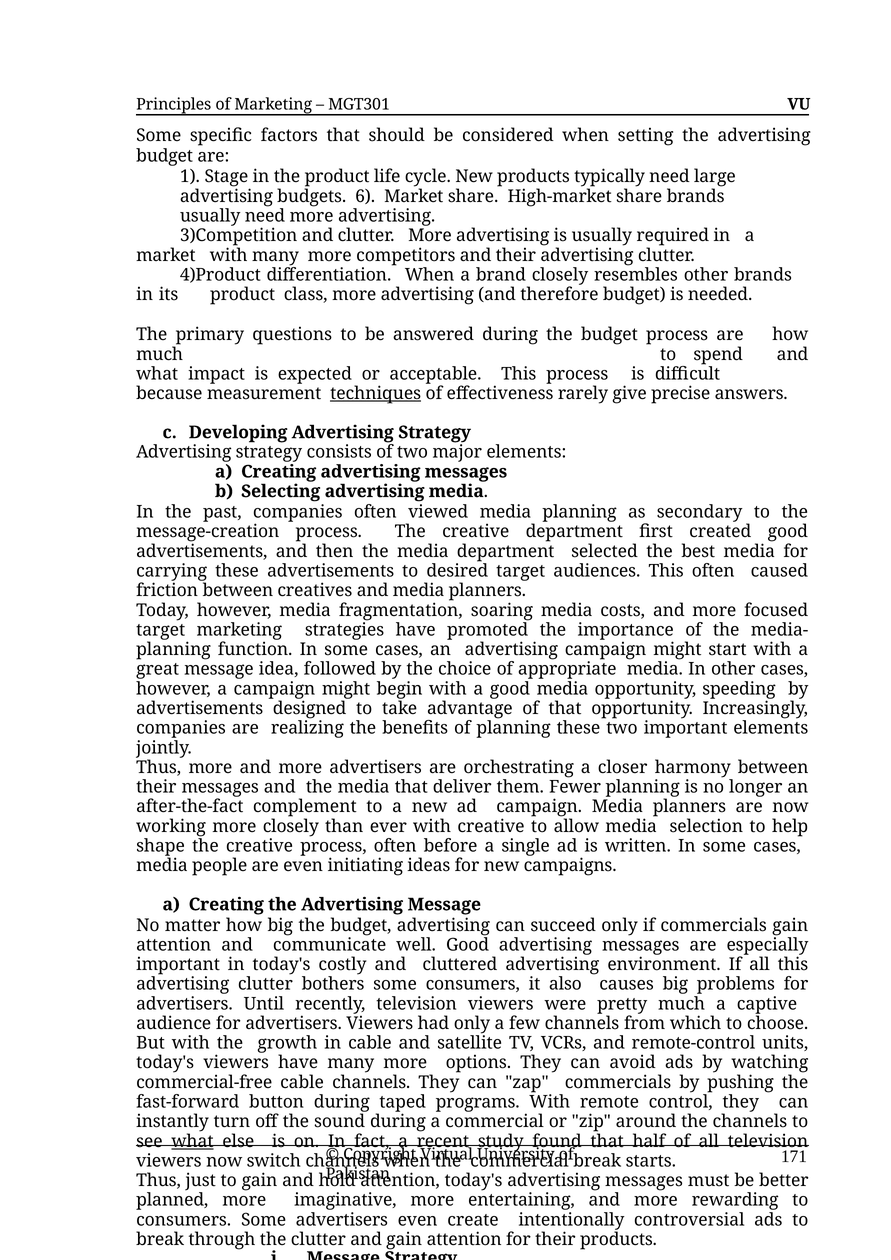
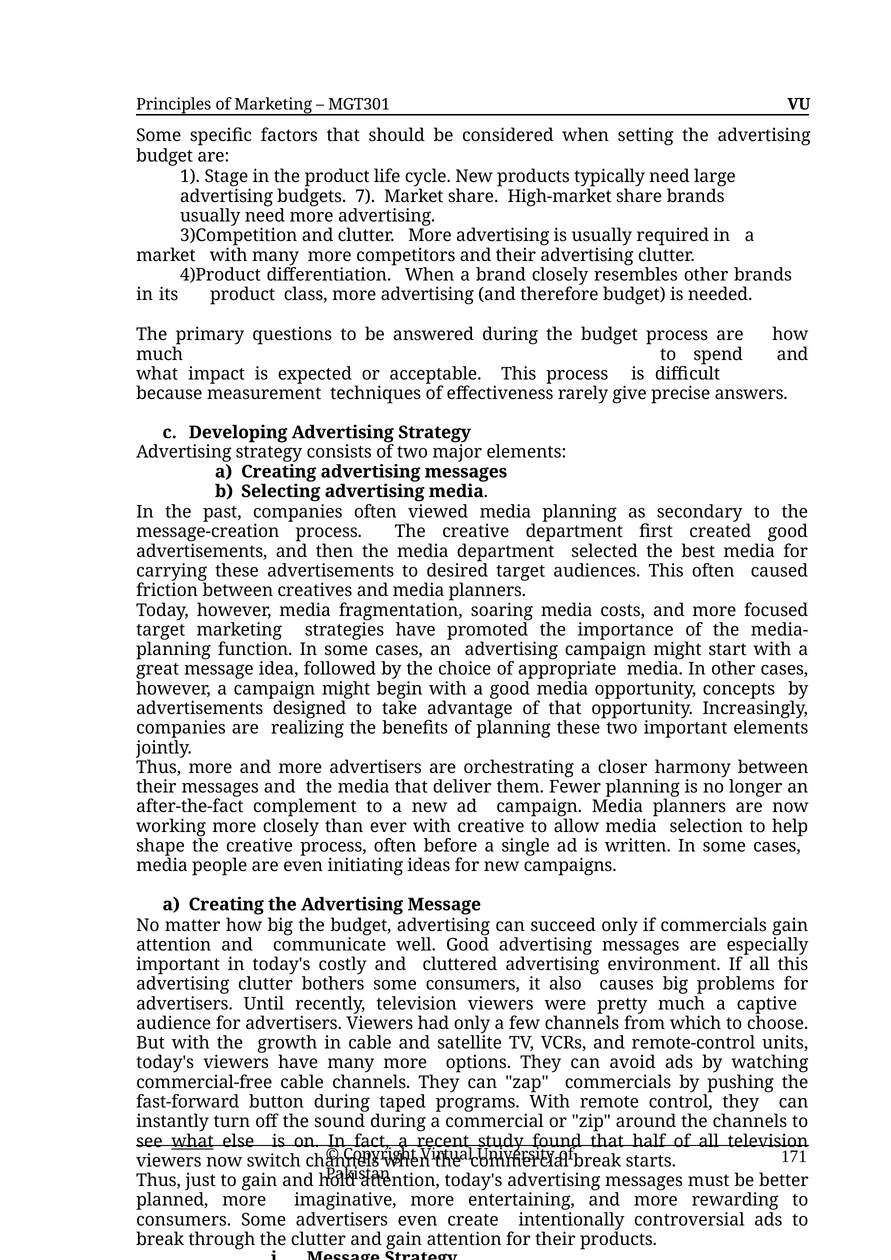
6: 6 -> 7
techniques underline: present -> none
speeding: speeding -> concepts
